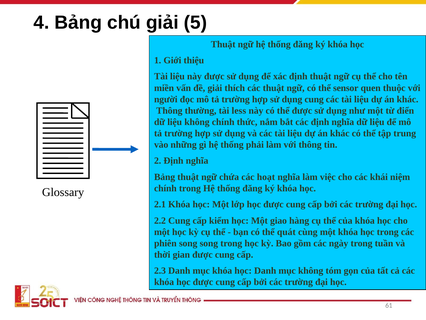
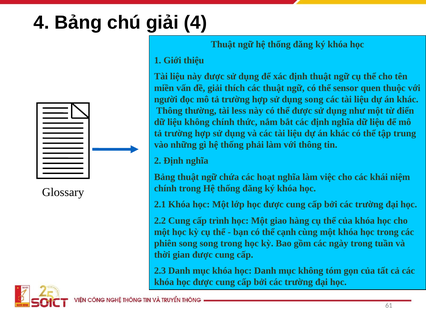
giải 5: 5 -> 4
dụng cung: cung -> song
kiểm: kiểm -> trình
quát: quát -> cạnh
